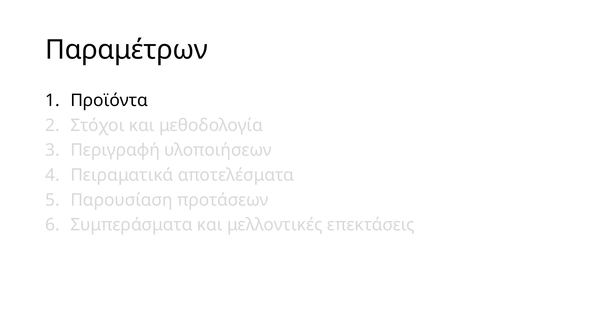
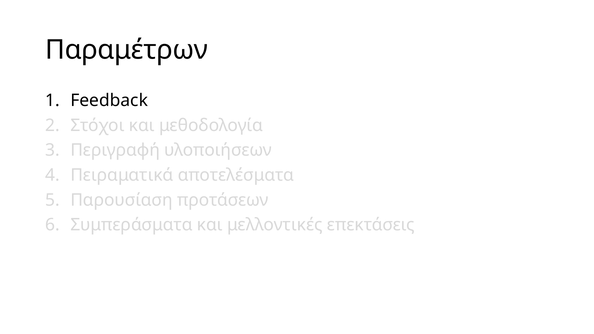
Προϊόντα: Προϊόντα -> Feedback
